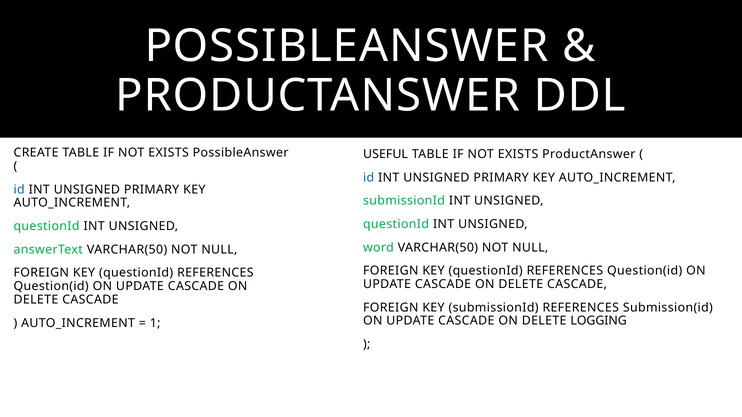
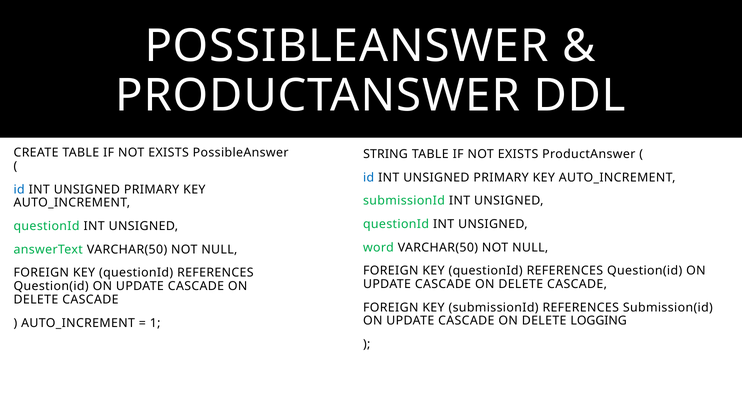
USEFUL: USEFUL -> STRING
